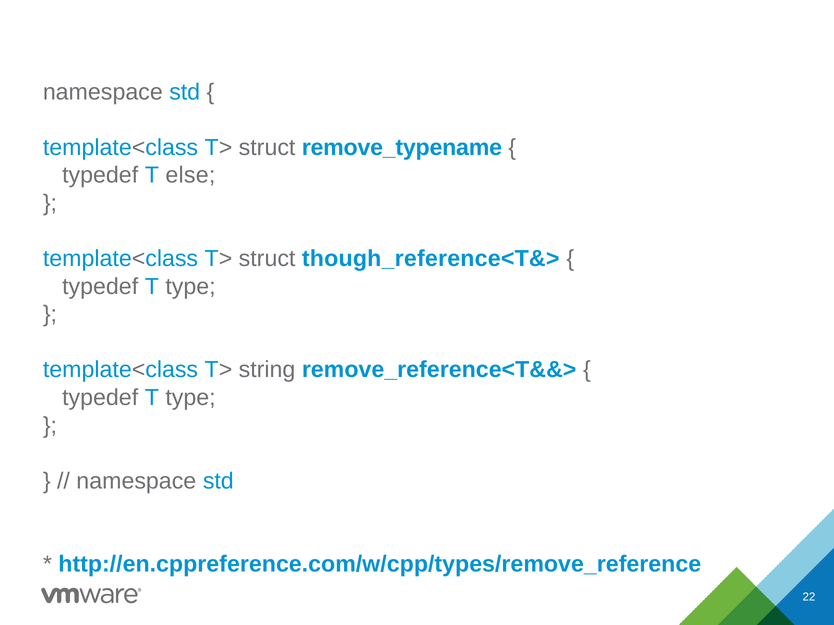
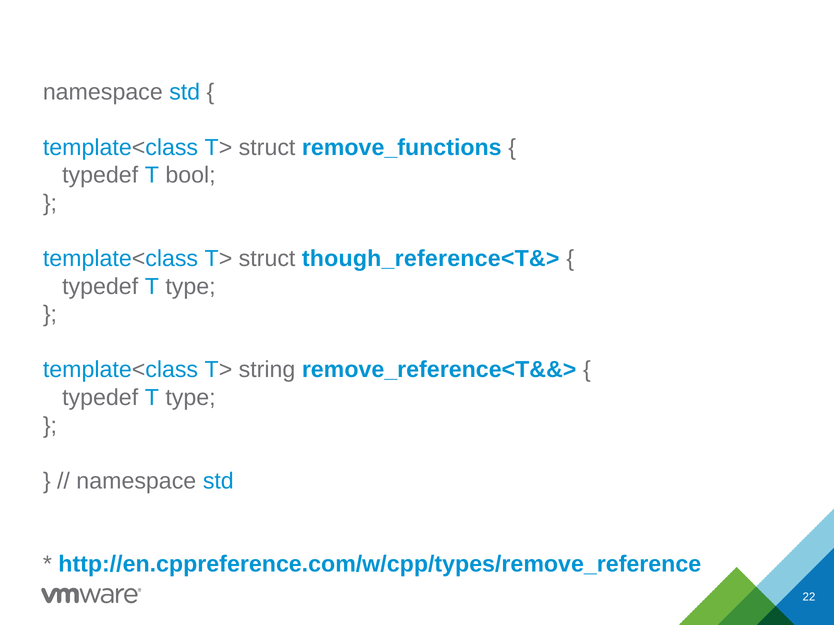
remove_typename: remove_typename -> remove_functions
else: else -> bool
